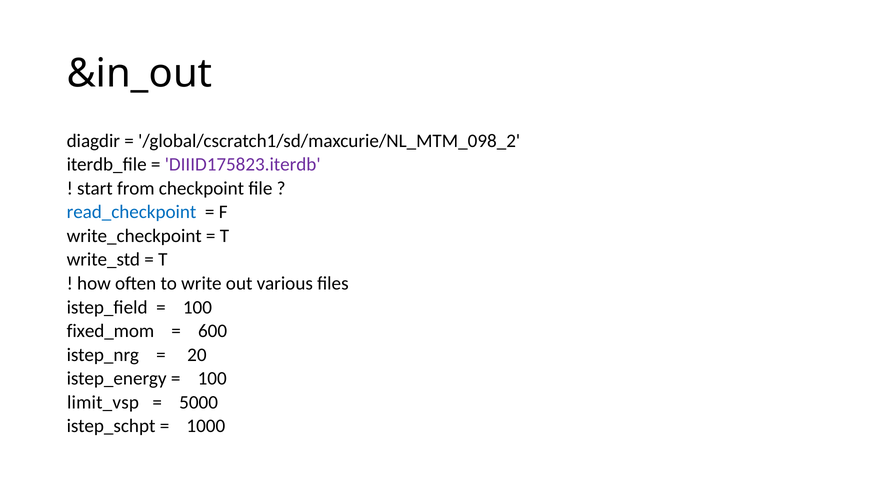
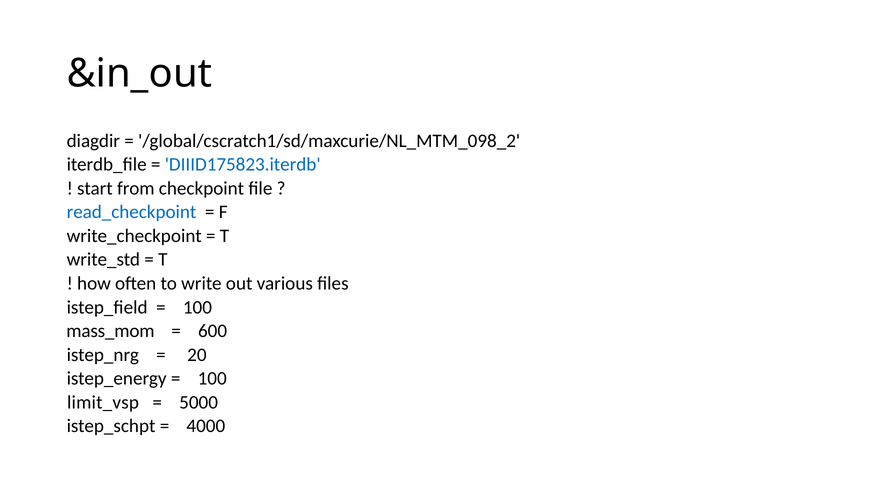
DIIID175823.iterdb colour: purple -> blue
fixed_mom: fixed_mom -> mass_mom
1000: 1000 -> 4000
